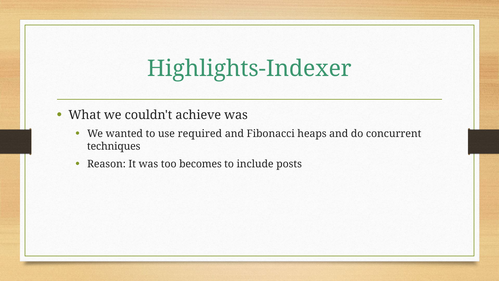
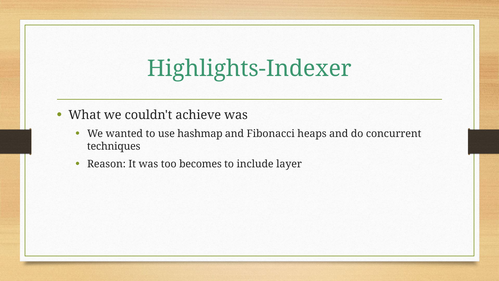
required: required -> hashmap
posts: posts -> layer
